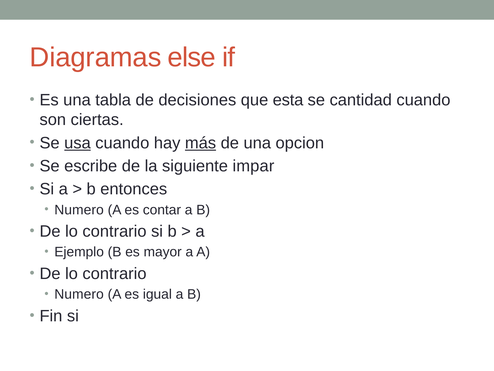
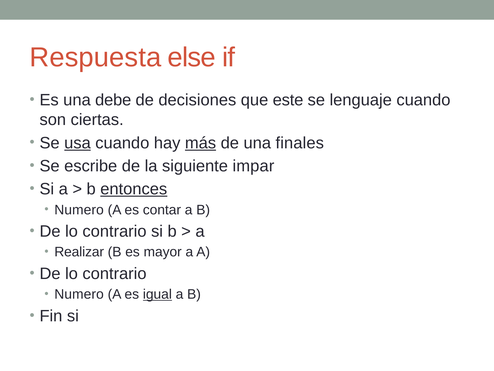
Diagramas: Diagramas -> Respuesta
tabla: tabla -> debe
esta: esta -> este
cantidad: cantidad -> lenguaje
opcion: opcion -> finales
entonces underline: none -> present
Ejemplo: Ejemplo -> Realizar
igual underline: none -> present
